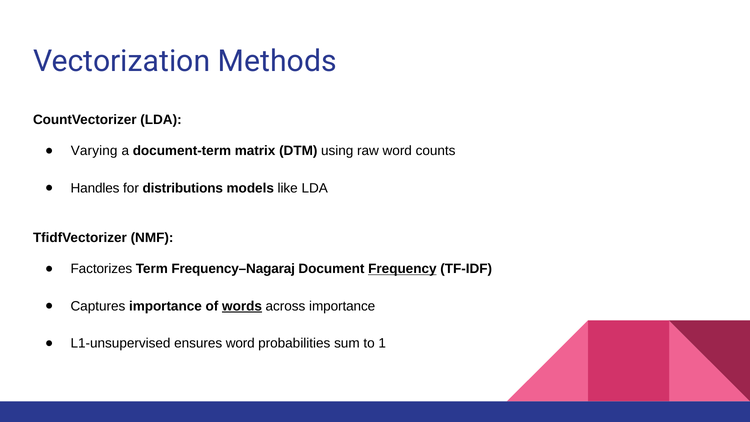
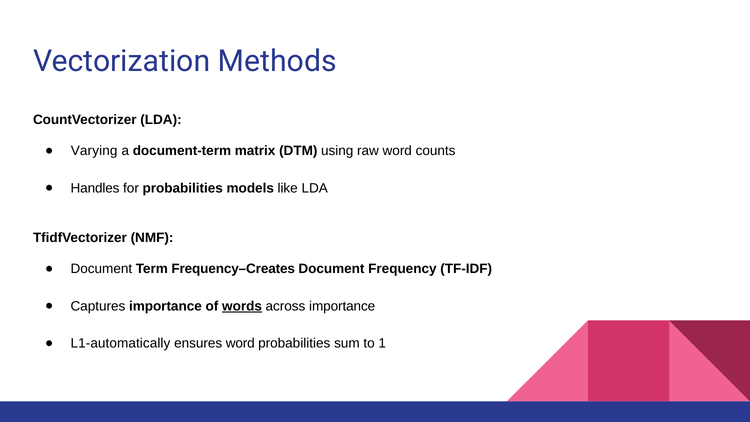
for distributions: distributions -> probabilities
Factorizes at (101, 269): Factorizes -> Document
Frequency–Nagaraj: Frequency–Nagaraj -> Frequency–Creates
Frequency underline: present -> none
L1-unsupervised: L1-unsupervised -> L1-automatically
